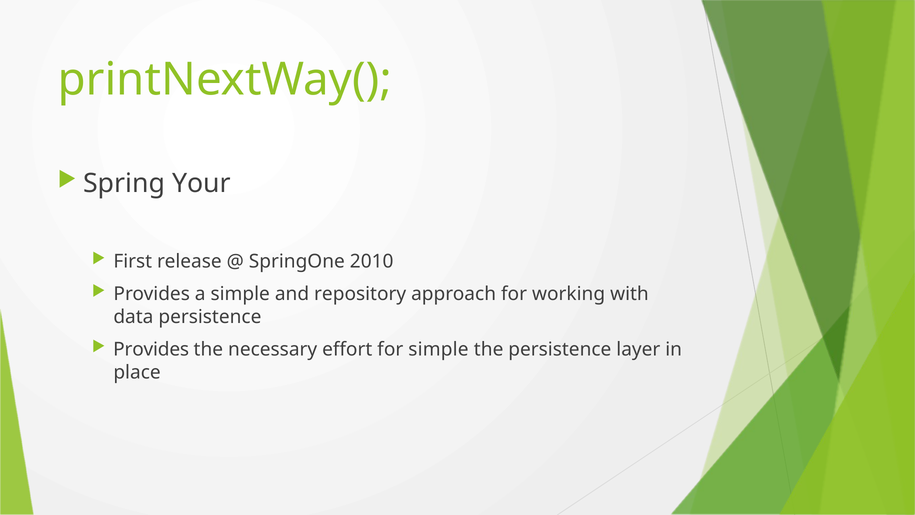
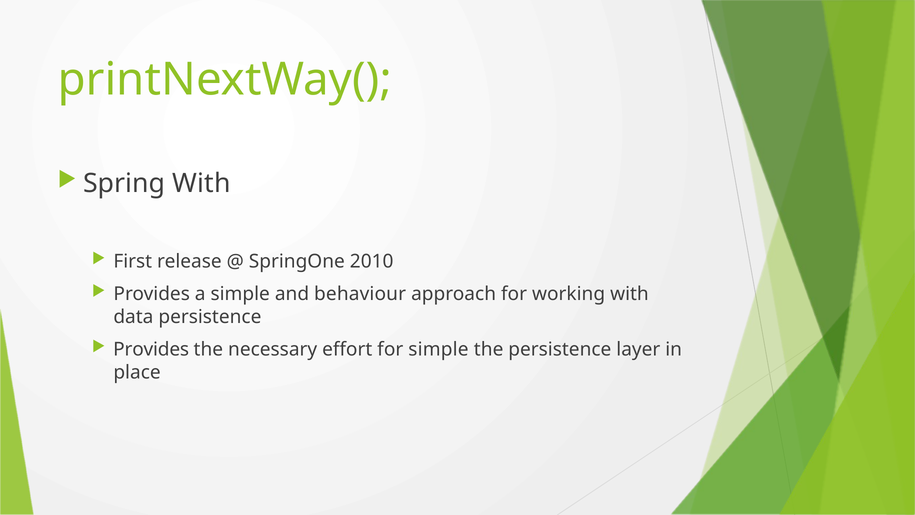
Spring Your: Your -> With
repository: repository -> behaviour
